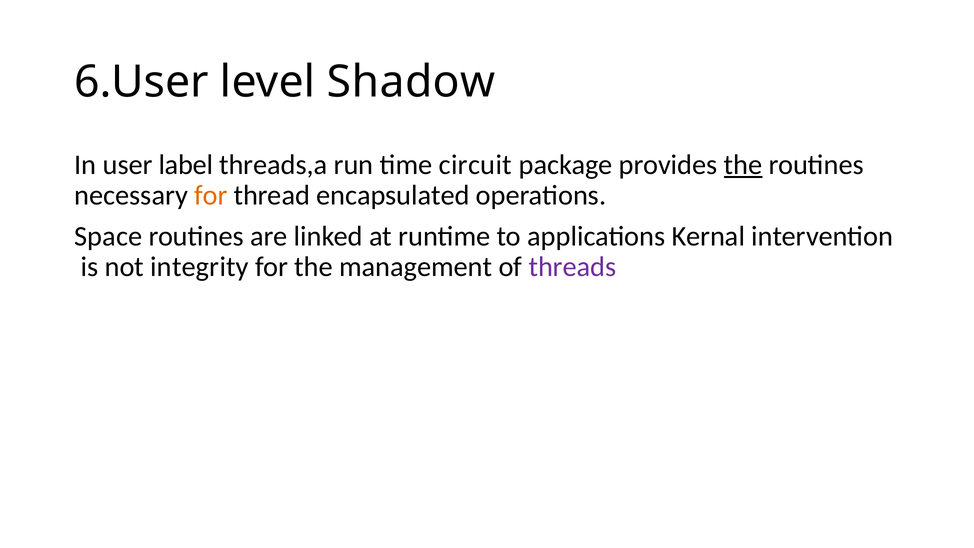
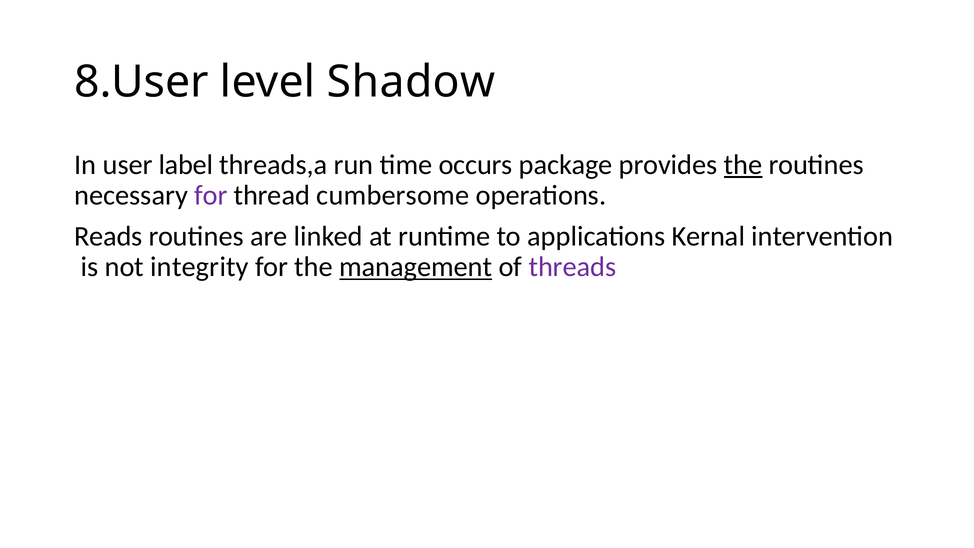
6.User: 6.User -> 8.User
circuit: circuit -> occurs
for at (211, 195) colour: orange -> purple
encapsulated: encapsulated -> cumbersome
Space: Space -> Reads
management underline: none -> present
